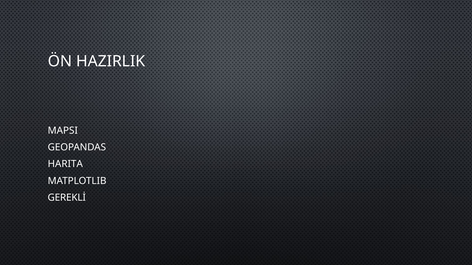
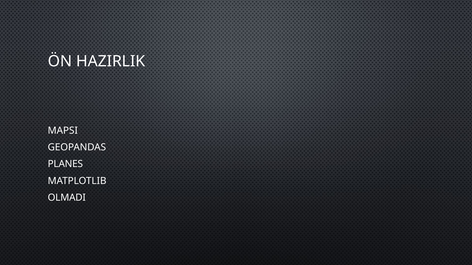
HARITA: HARITA -> PLANES
GEREKLİ: GEREKLİ -> OLMADI
